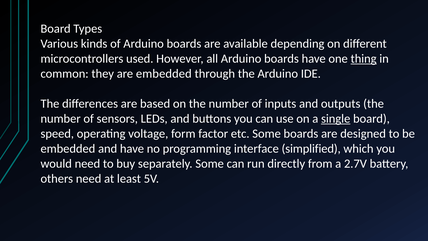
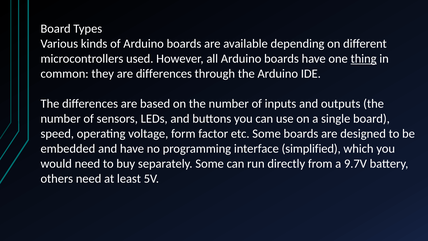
are embedded: embedded -> differences
single underline: present -> none
2.7V: 2.7V -> 9.7V
